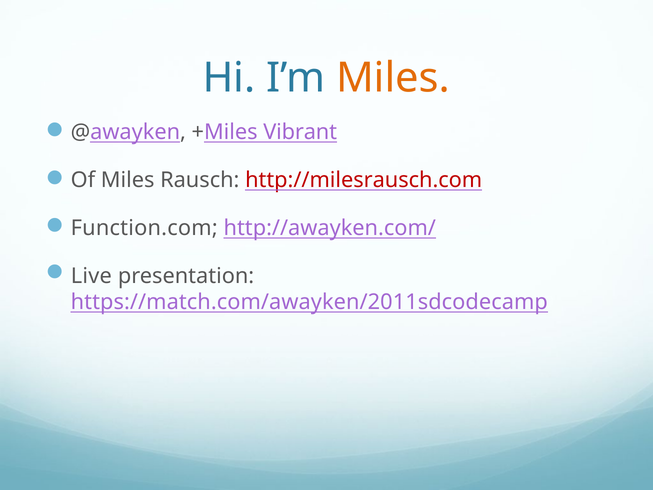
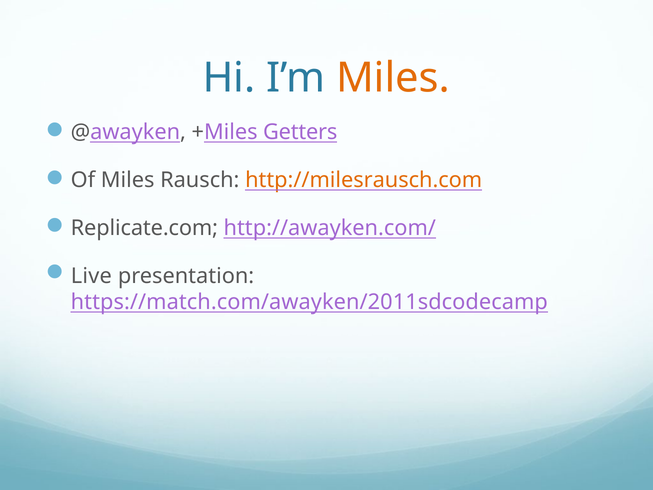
Vibrant: Vibrant -> Getters
http://milesrausch.com colour: red -> orange
Function.com: Function.com -> Replicate.com
